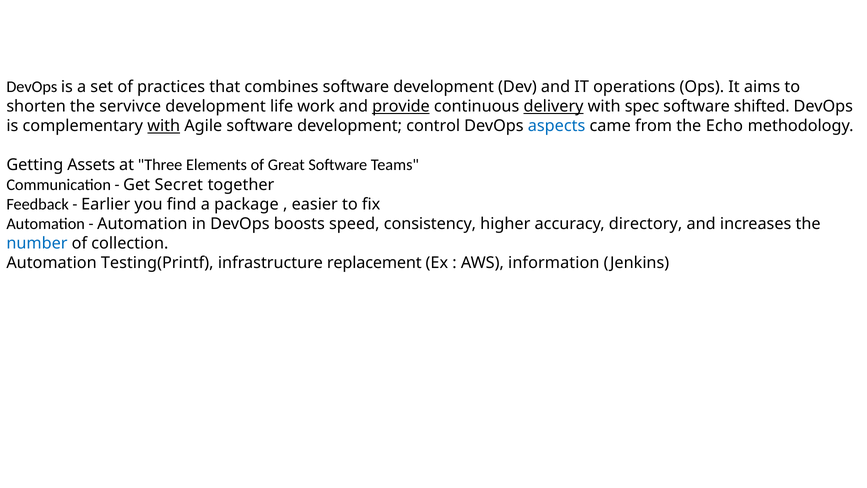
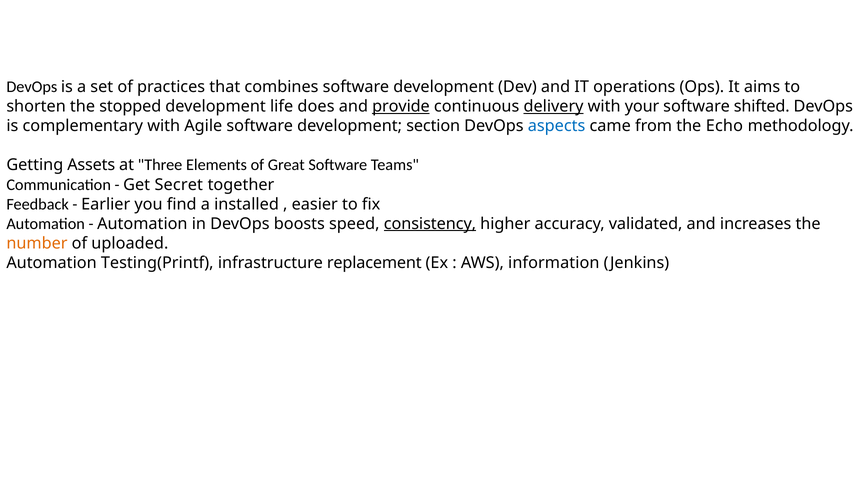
servivce: servivce -> stopped
work: work -> does
spec: spec -> your
with at (164, 126) underline: present -> none
control: control -> section
package: package -> installed
consistency underline: none -> present
directory: directory -> validated
number colour: blue -> orange
collection: collection -> uploaded
